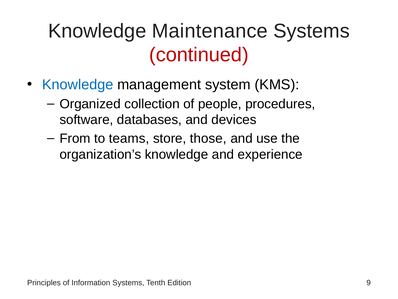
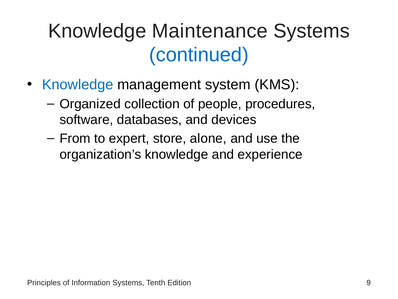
continued colour: red -> blue
teams: teams -> expert
those: those -> alone
